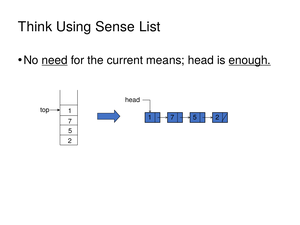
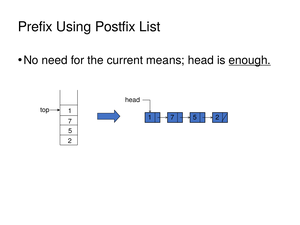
Think: Think -> Prefix
Sense: Sense -> Postfix
need underline: present -> none
